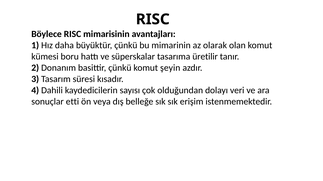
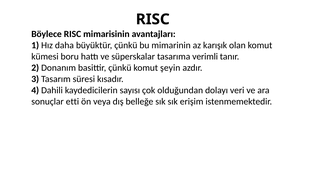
olarak: olarak -> karışık
üretilir: üretilir -> verimli
